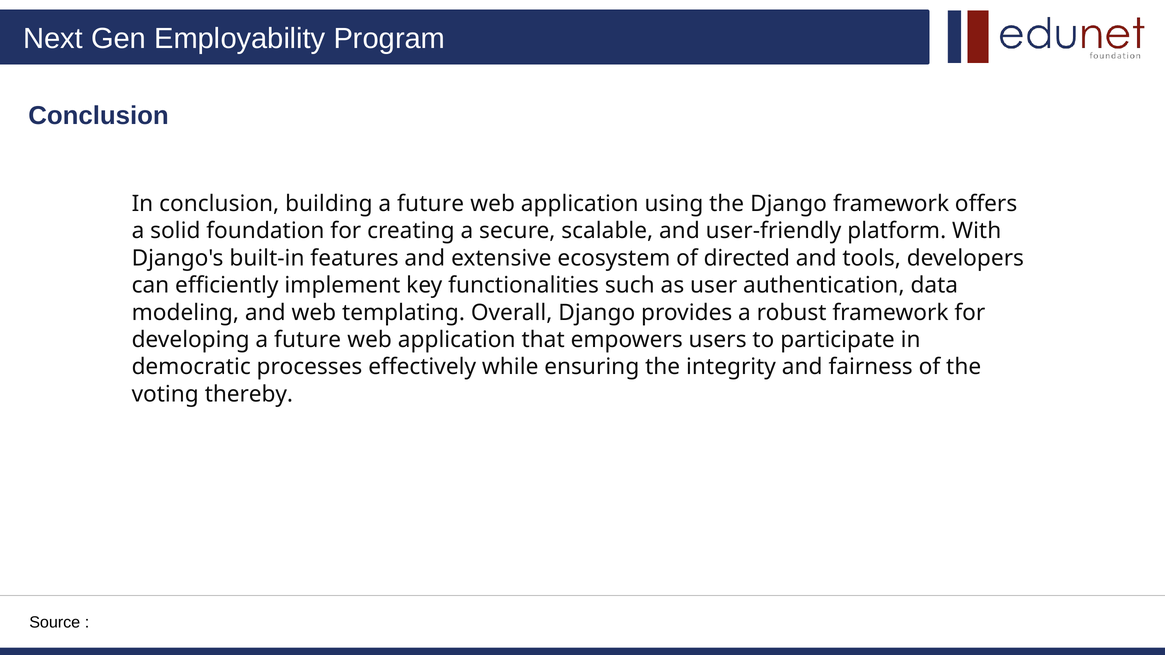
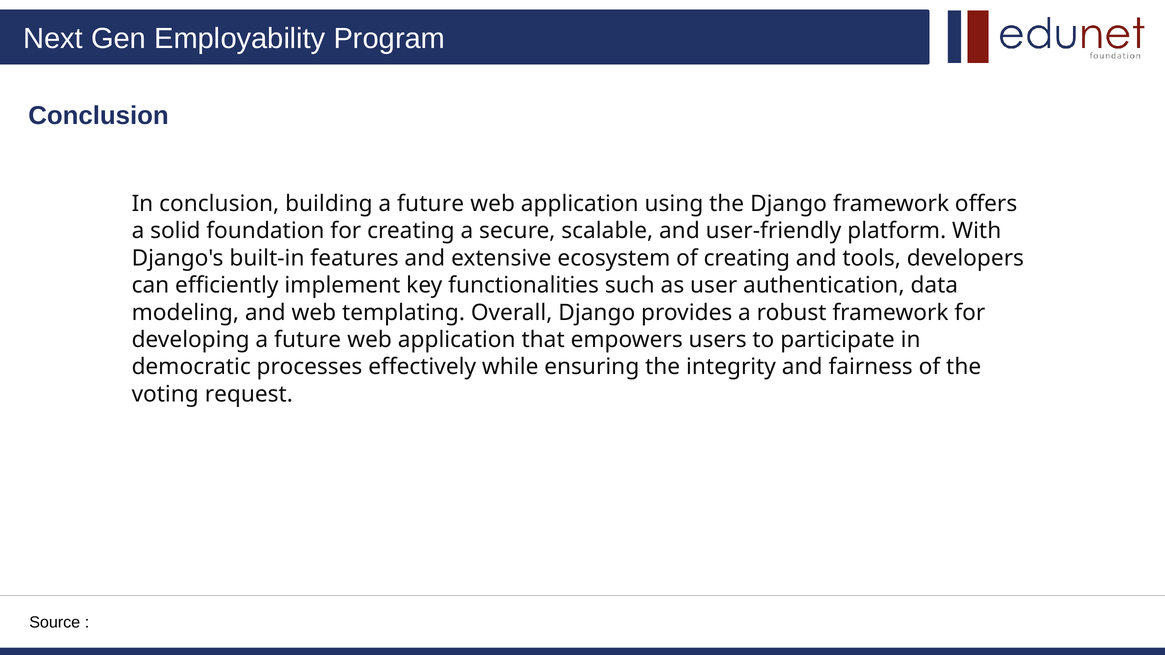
of directed: directed -> creating
thereby: thereby -> request
